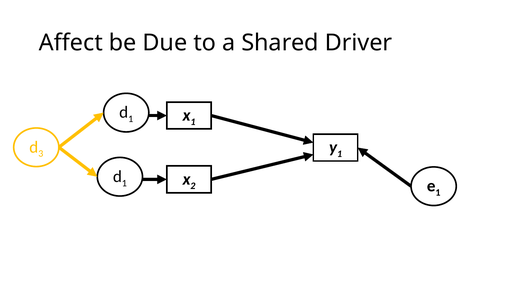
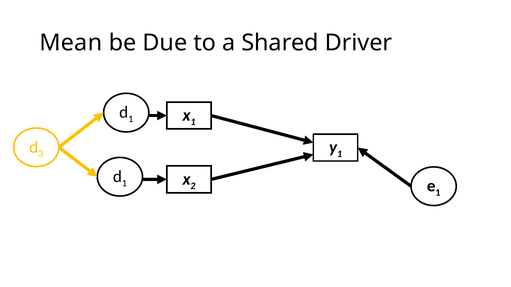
Affect: Affect -> Mean
